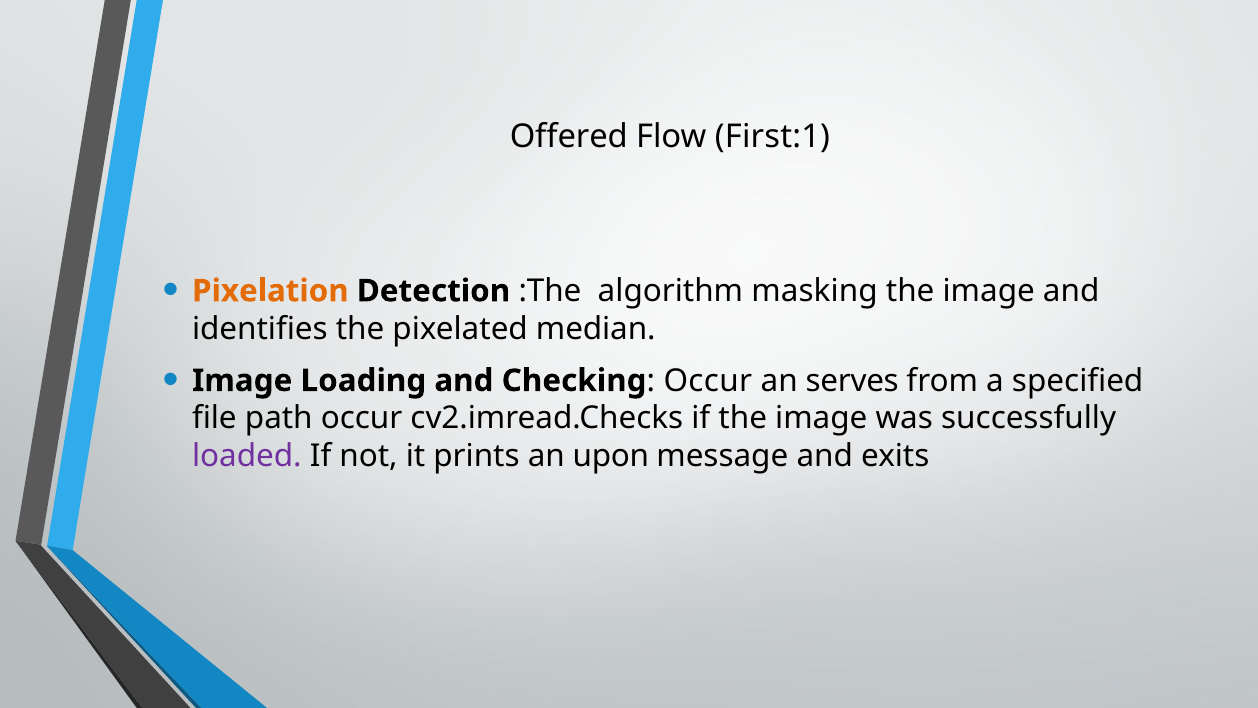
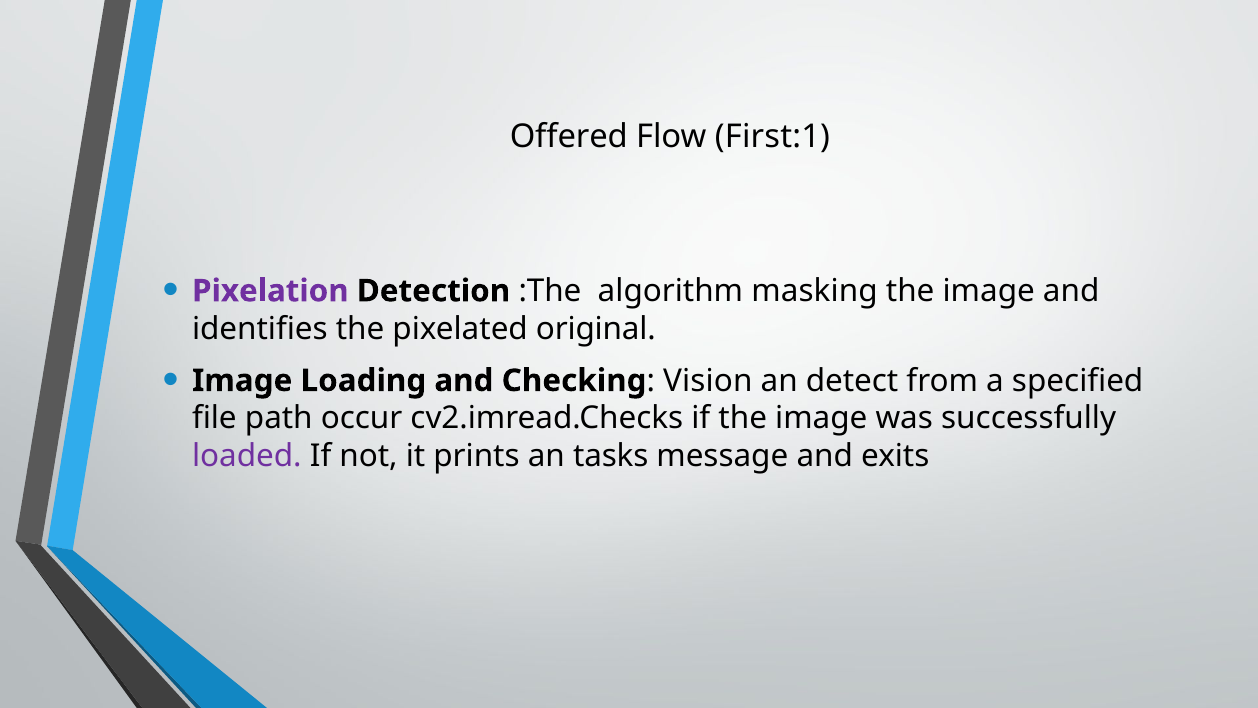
Pixelation colour: orange -> purple
median: median -> original
Occur at (708, 380): Occur -> Vision
serves: serves -> detect
upon: upon -> tasks
